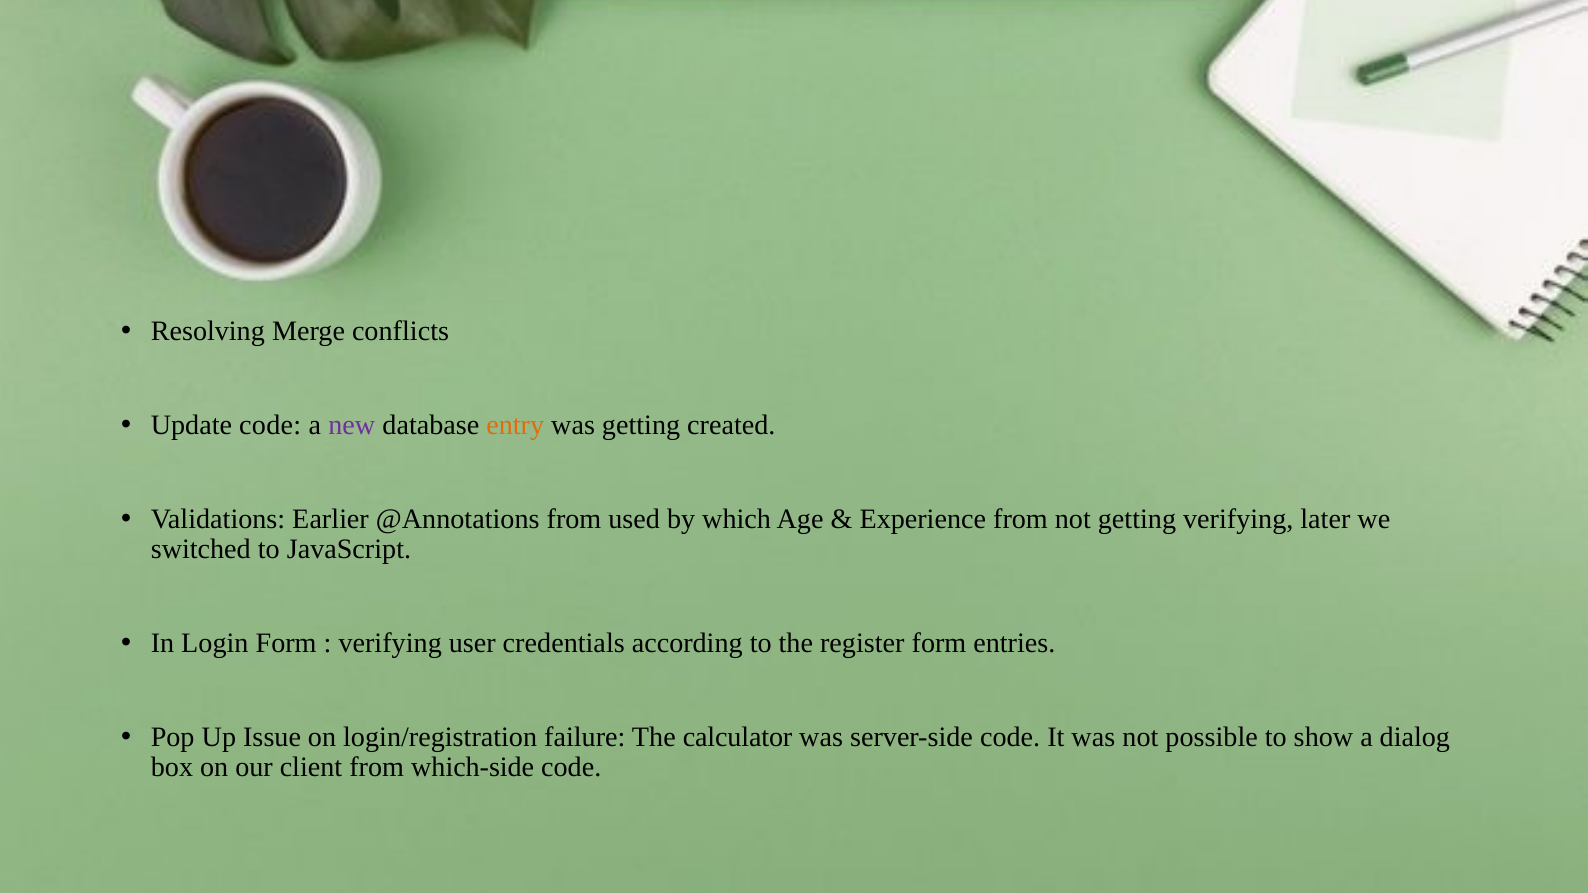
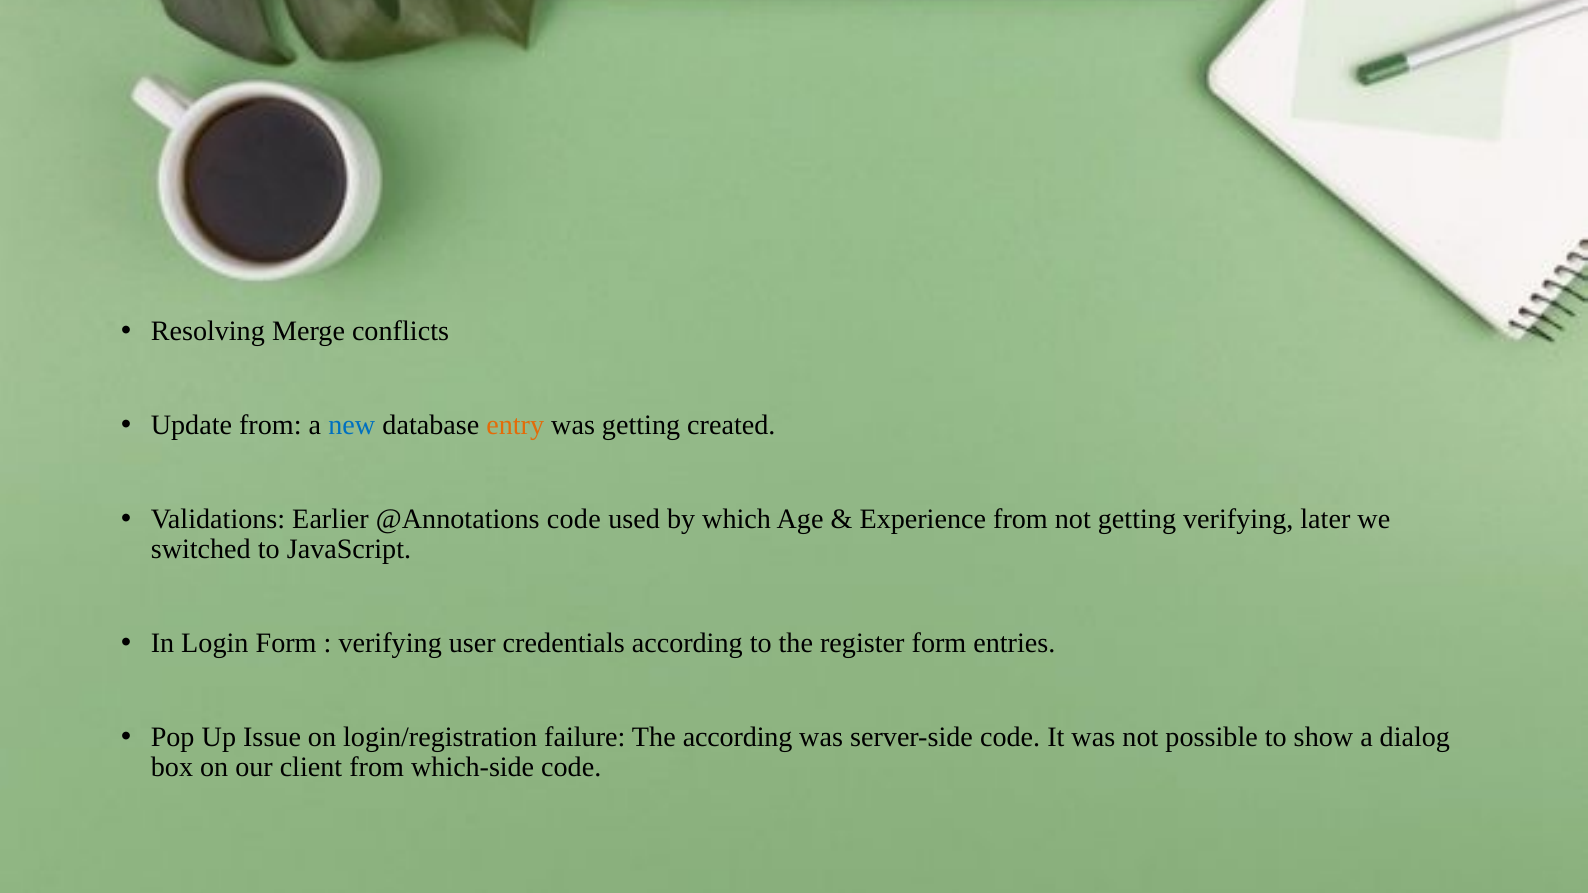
Update code: code -> from
new colour: purple -> blue
@Annotations from: from -> code
The calculator: calculator -> according
